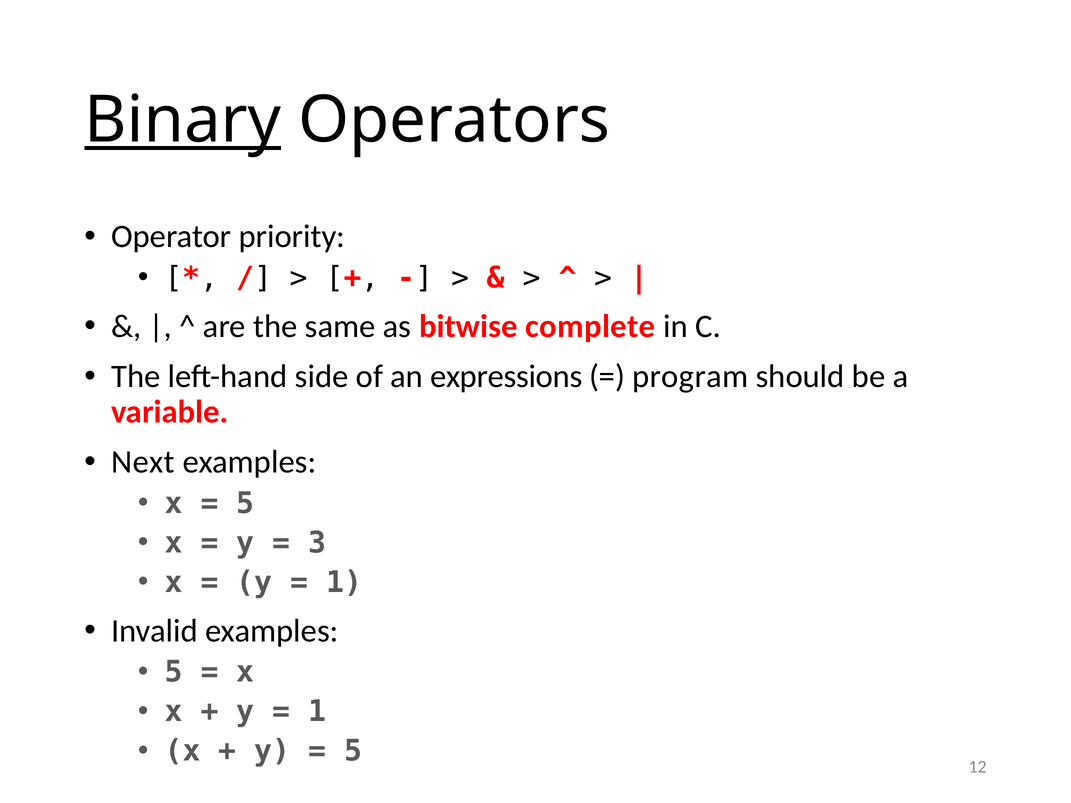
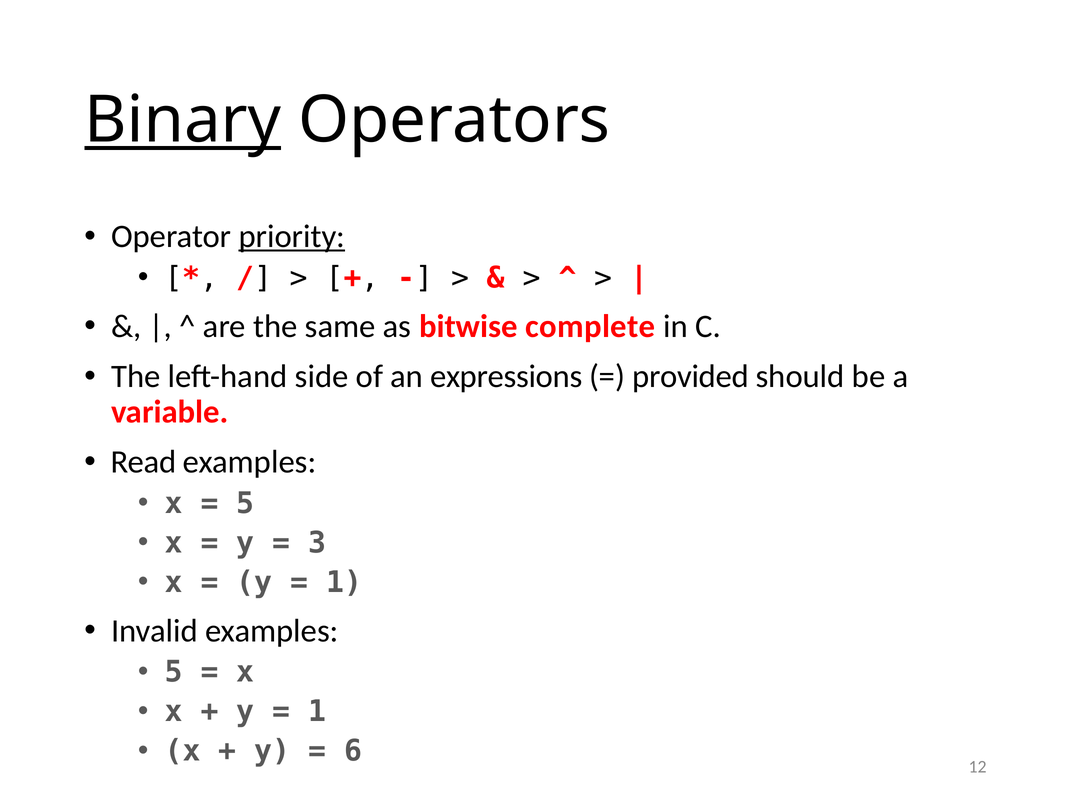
priority underline: none -> present
program: program -> provided
Next: Next -> Read
5 at (353, 751): 5 -> 6
